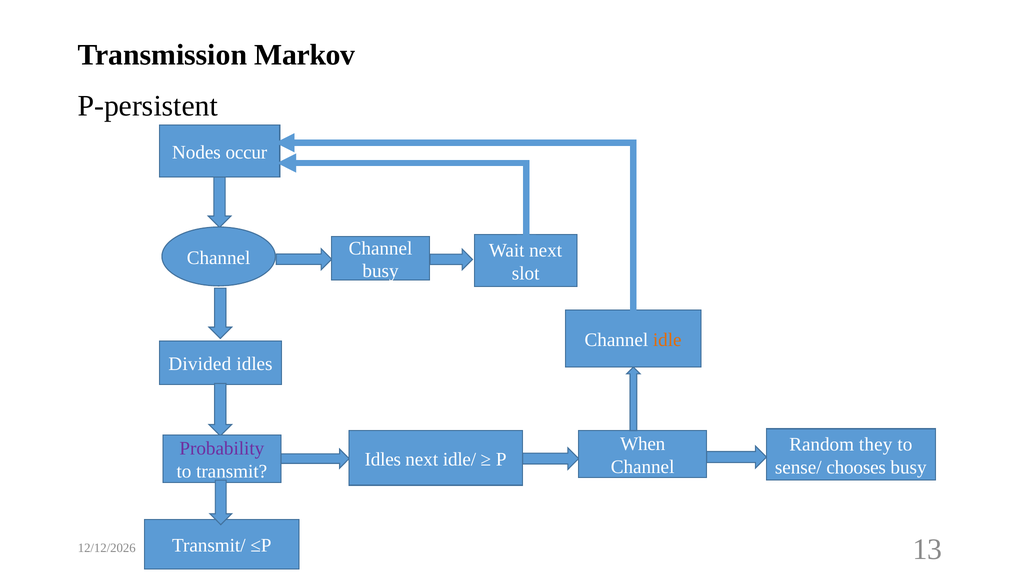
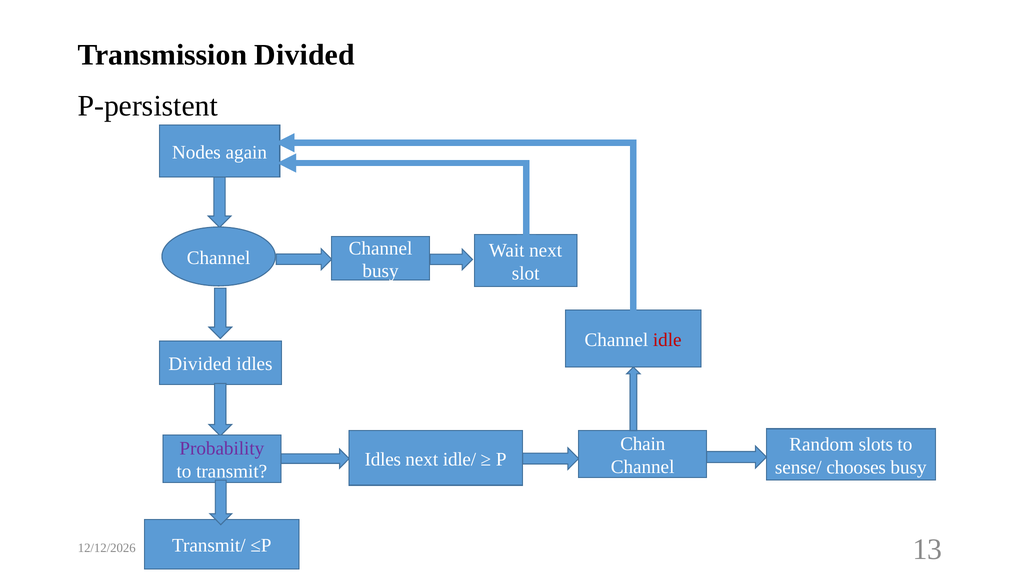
Transmission Markov: Markov -> Divided
occur: occur -> again
idle colour: orange -> red
When: When -> Chain
they: they -> slots
